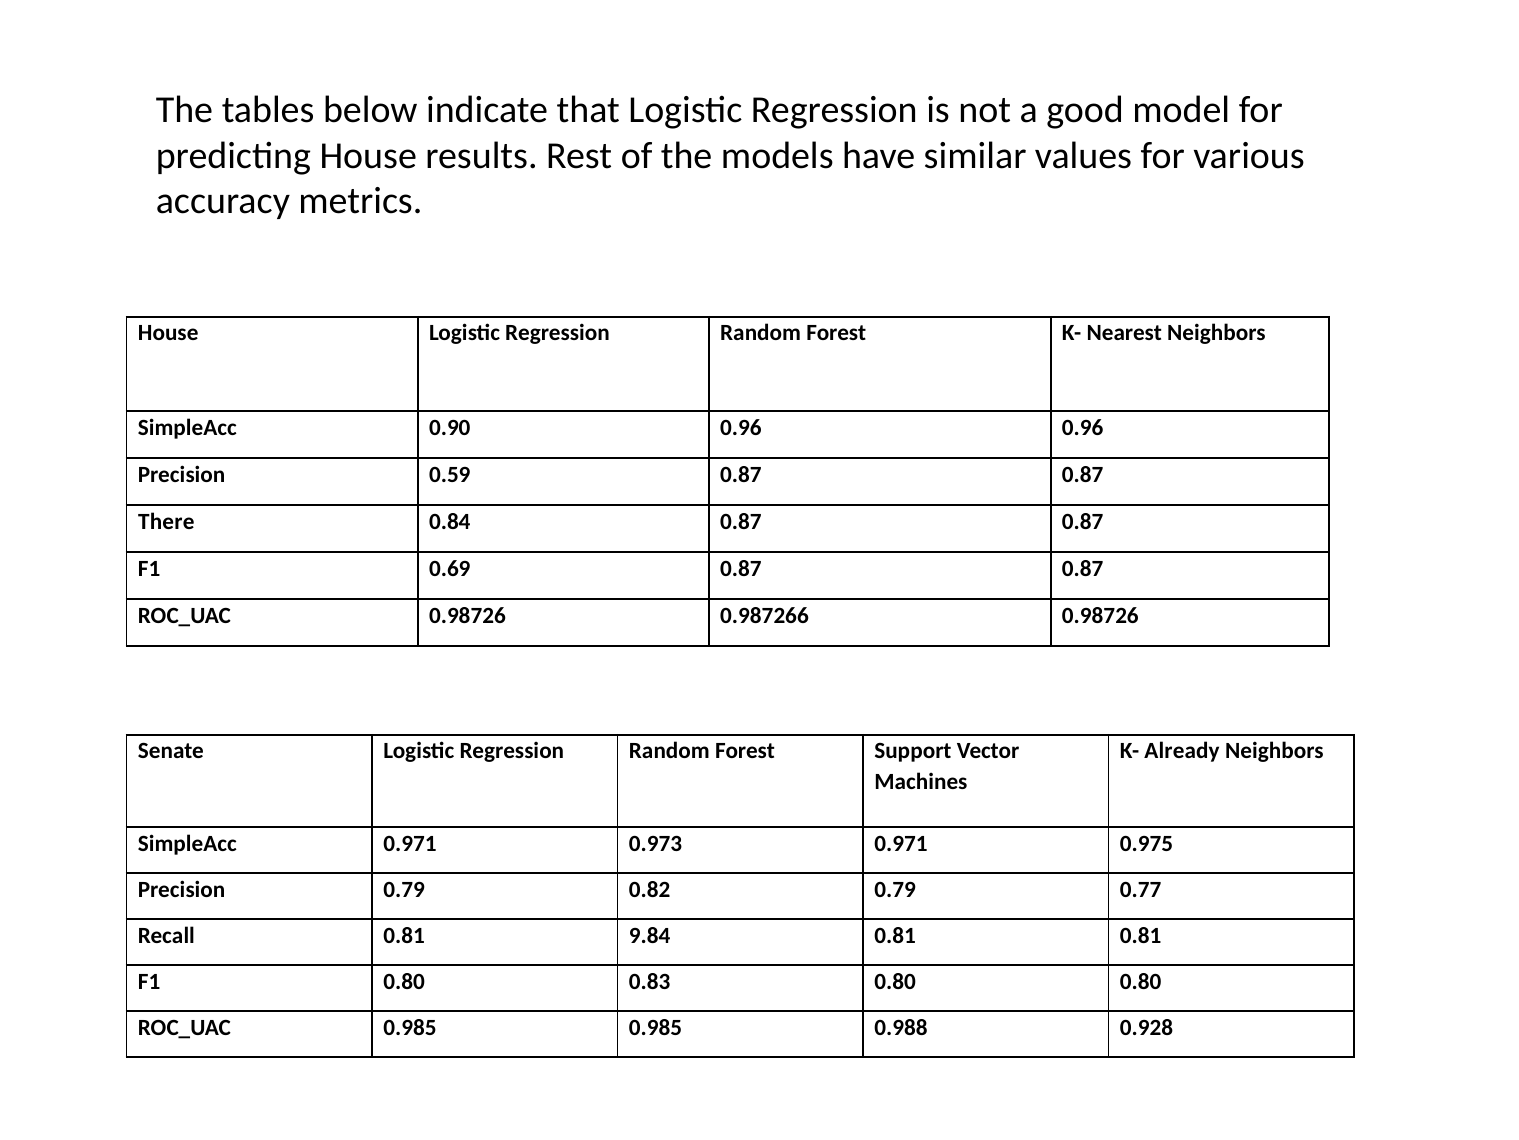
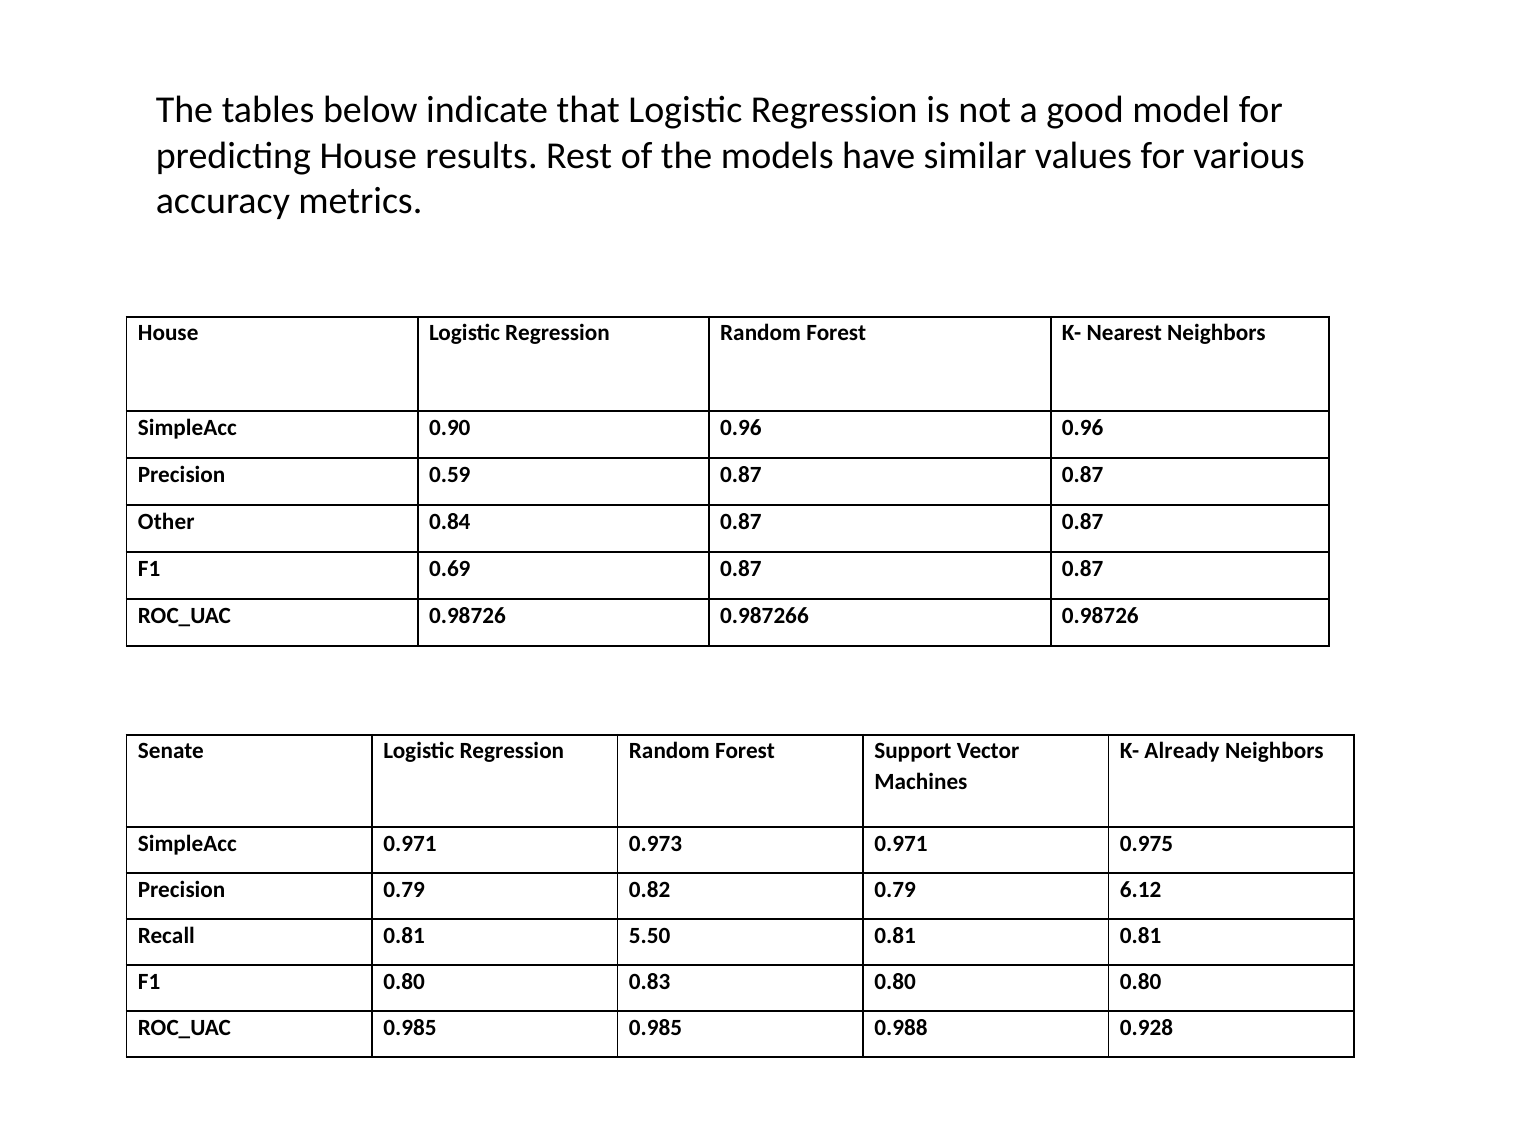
There: There -> Other
0.77: 0.77 -> 6.12
9.84: 9.84 -> 5.50
